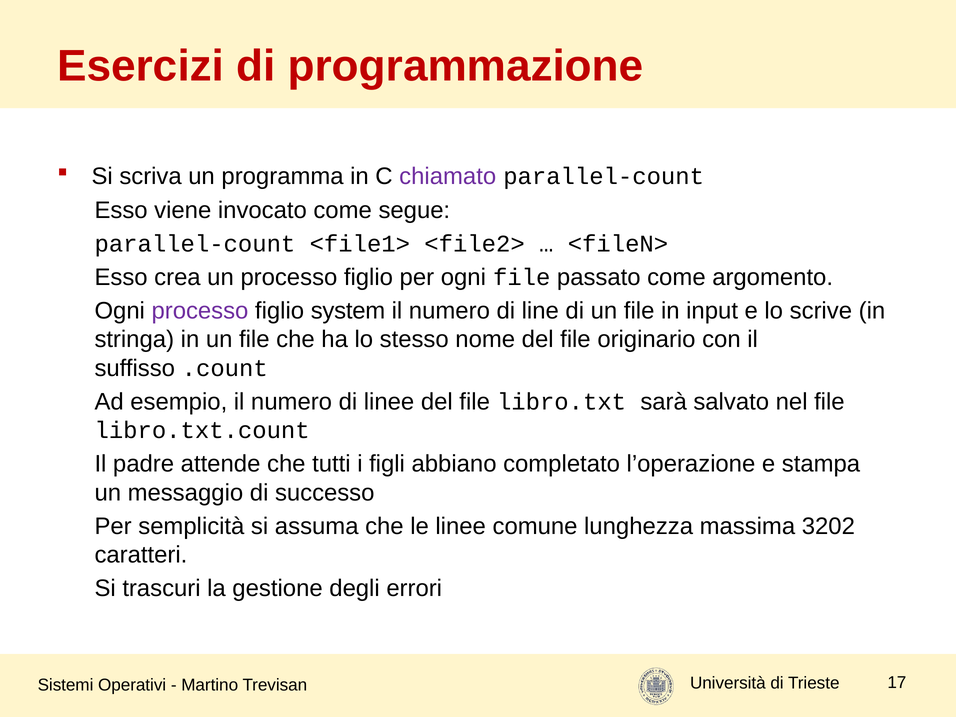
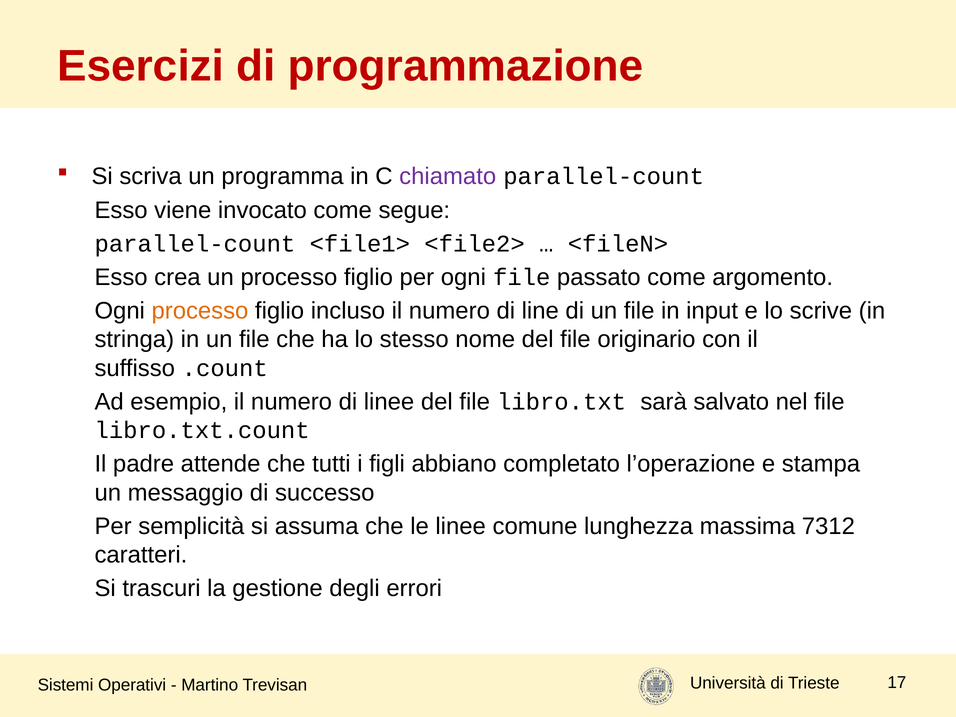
processo at (200, 311) colour: purple -> orange
system: system -> incluso
3202: 3202 -> 7312
